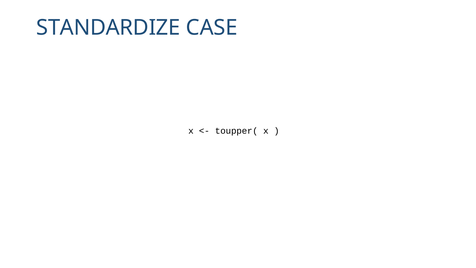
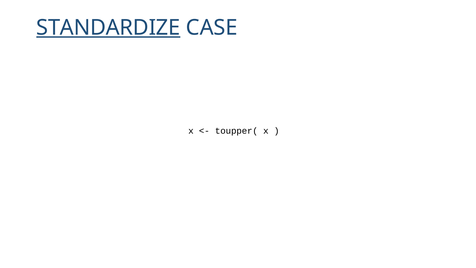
STANDARDIZE underline: none -> present
